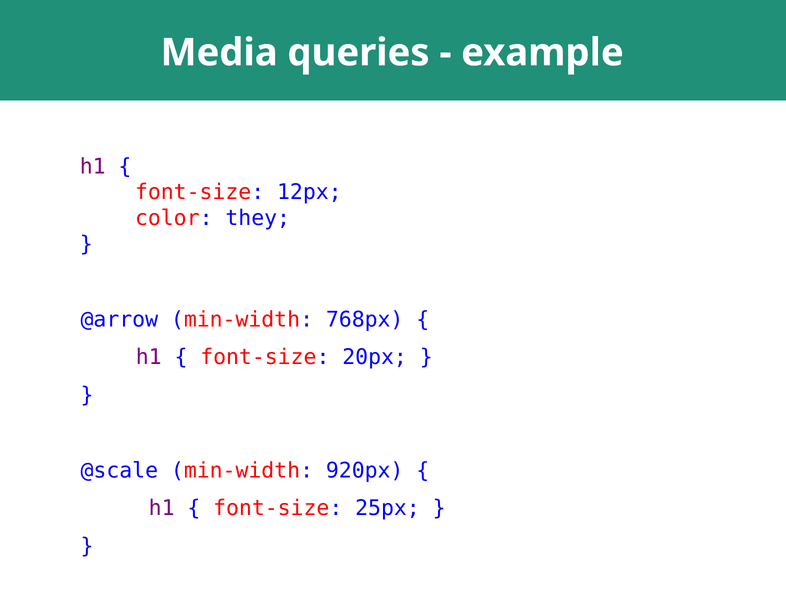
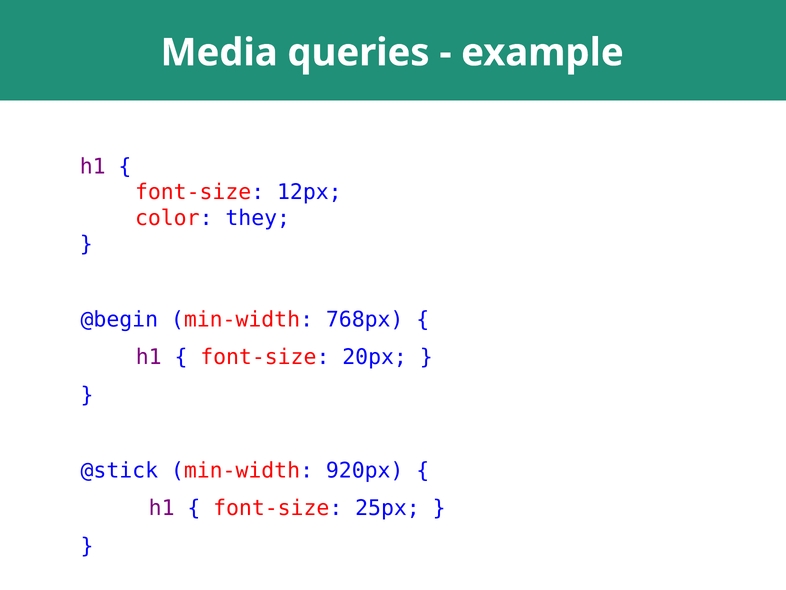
@arrow: @arrow -> @begin
@scale: @scale -> @stick
